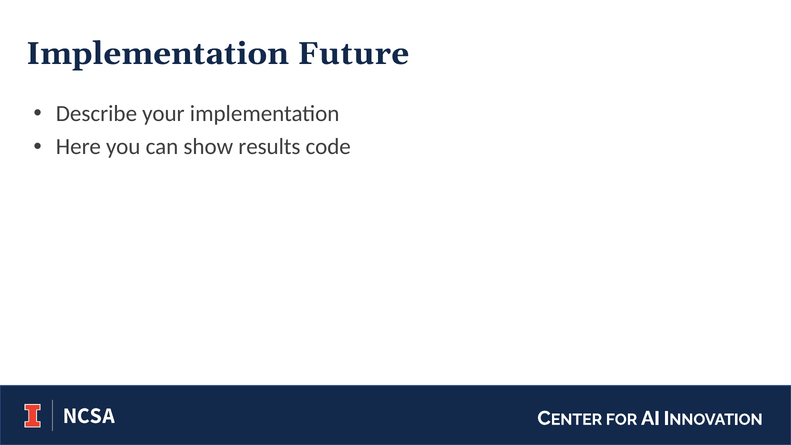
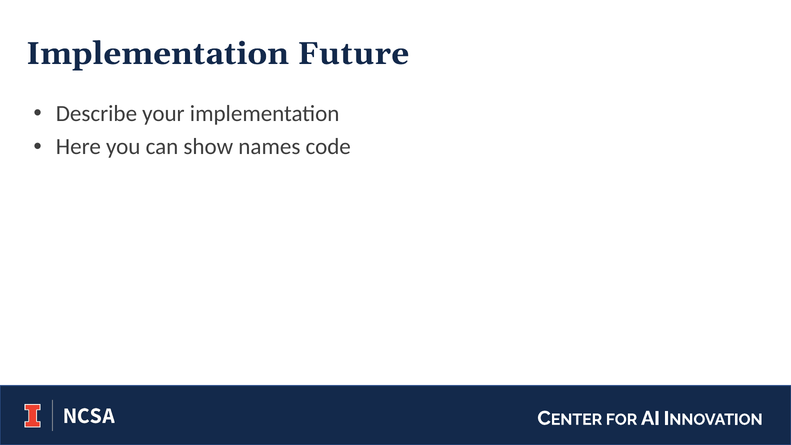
results: results -> names
